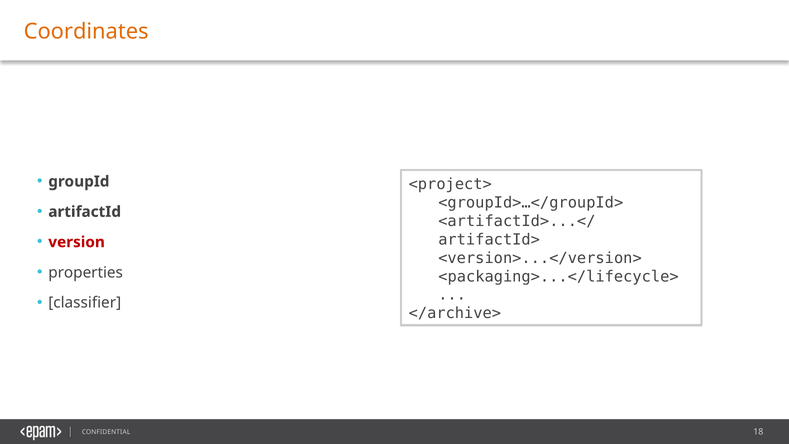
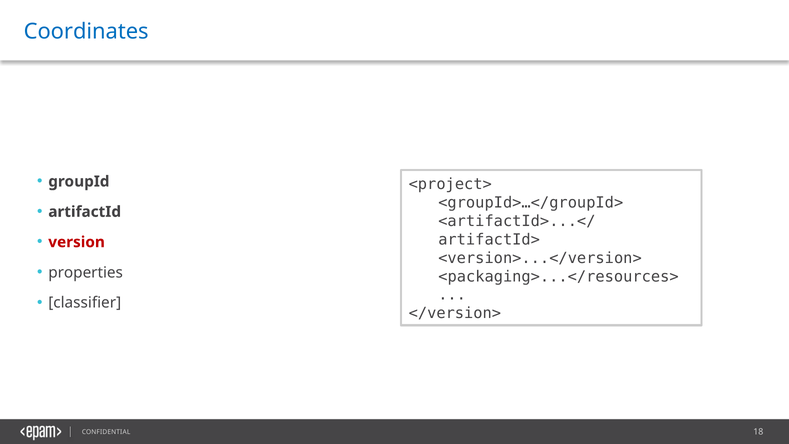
Coordinates colour: orange -> blue
<packaging>...</lifecycle>: <packaging>...</lifecycle> -> <packaging>...</resources>
</archive>: </archive> -> </version>
